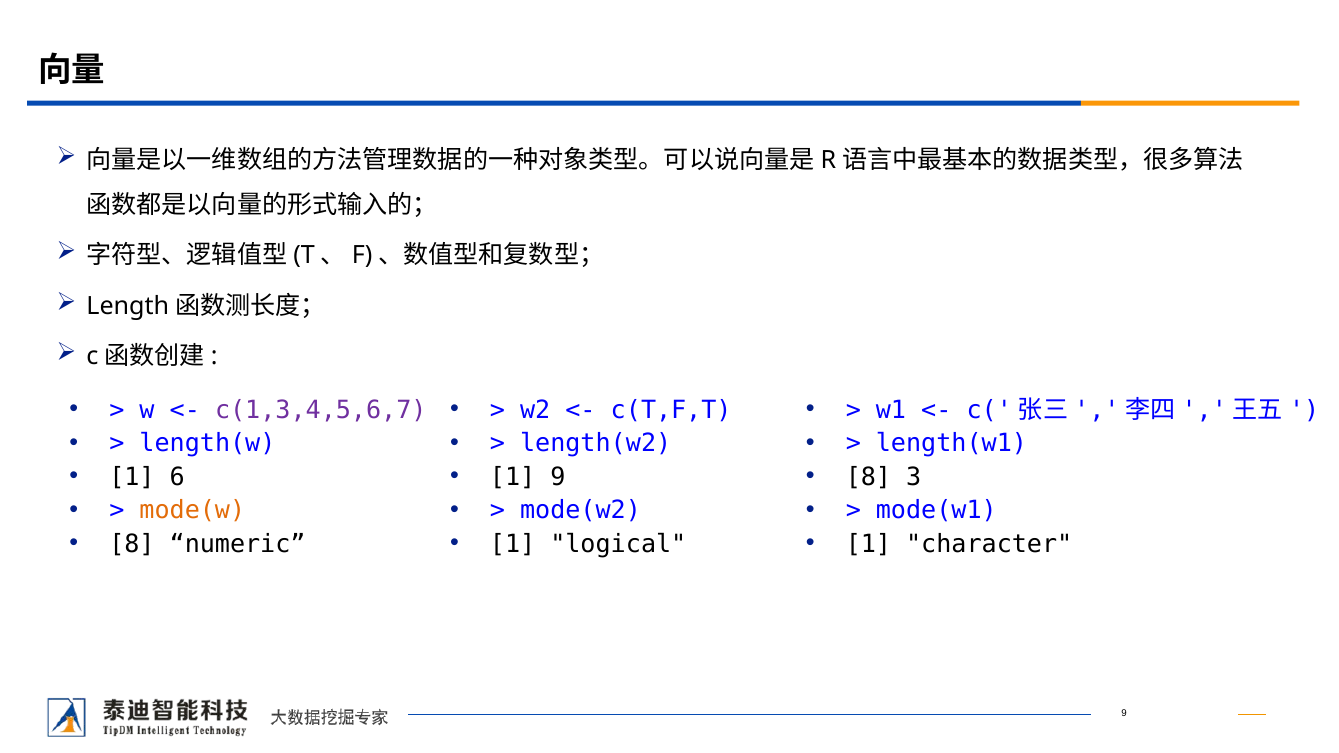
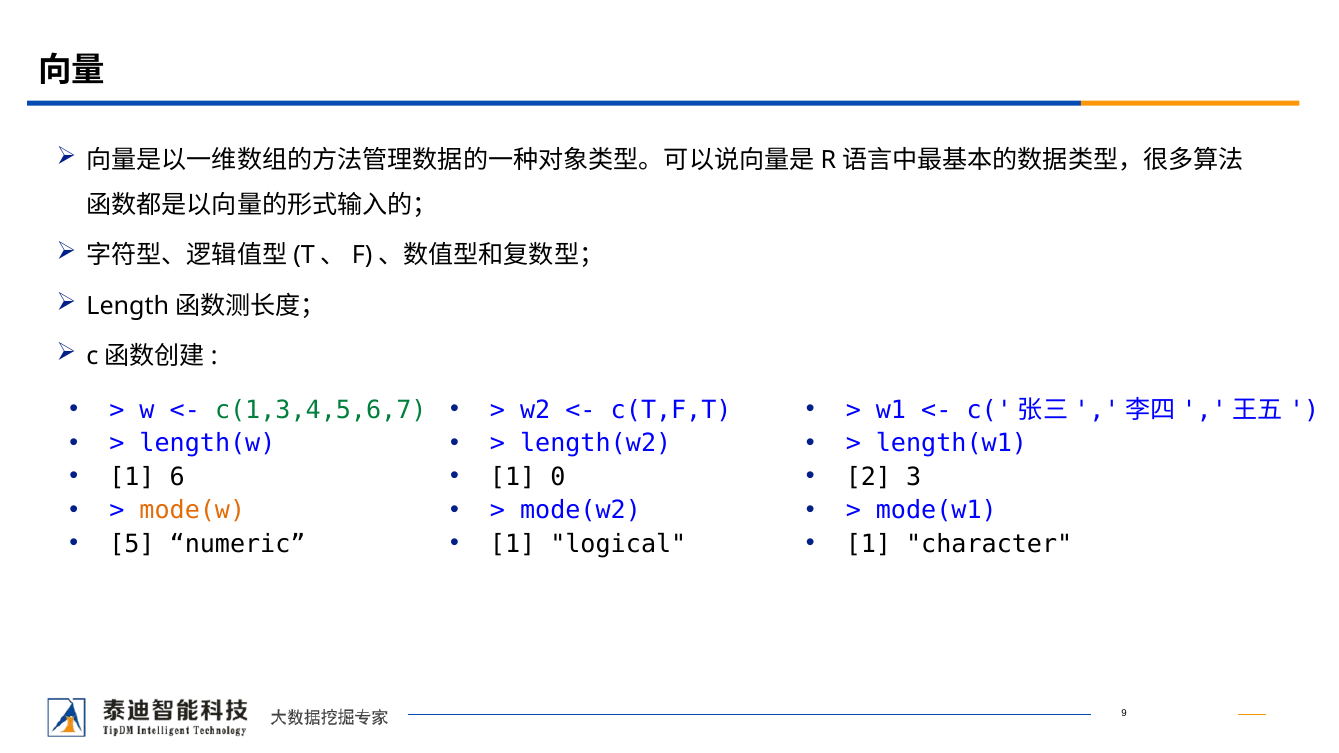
c(1,3,4,5,6,7 colour: purple -> green
1 9: 9 -> 0
8 at (868, 477): 8 -> 2
8 at (132, 544): 8 -> 5
